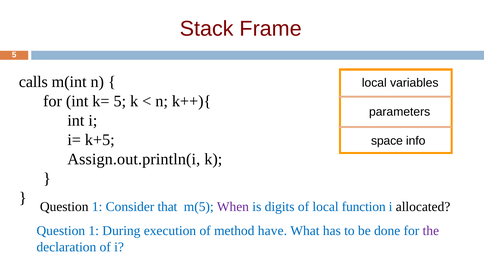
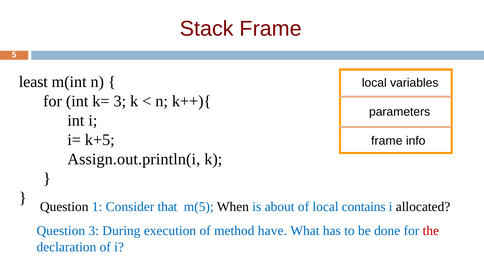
calls: calls -> least
k= 5: 5 -> 3
space at (387, 141): space -> frame
When colour: purple -> black
digits: digits -> about
function: function -> contains
1 at (94, 231): 1 -> 3
the colour: purple -> red
